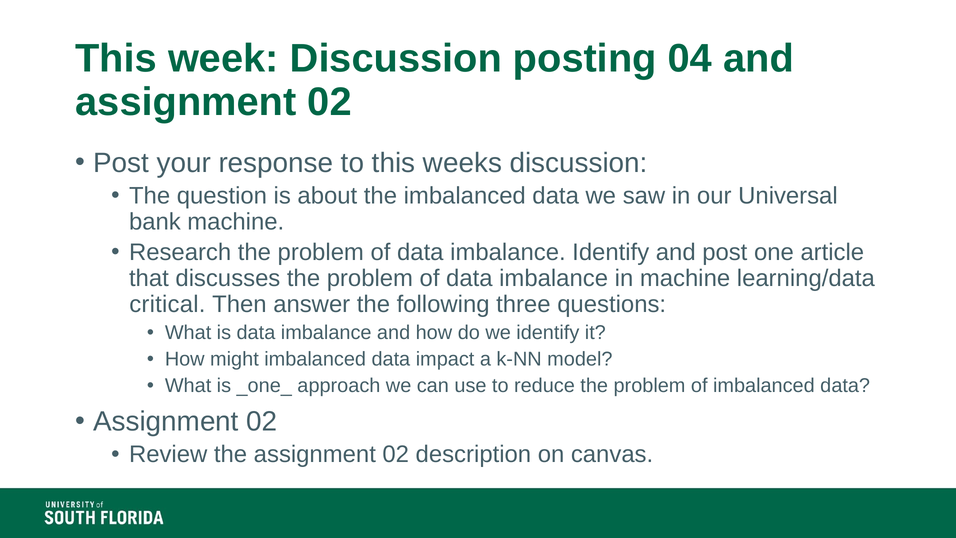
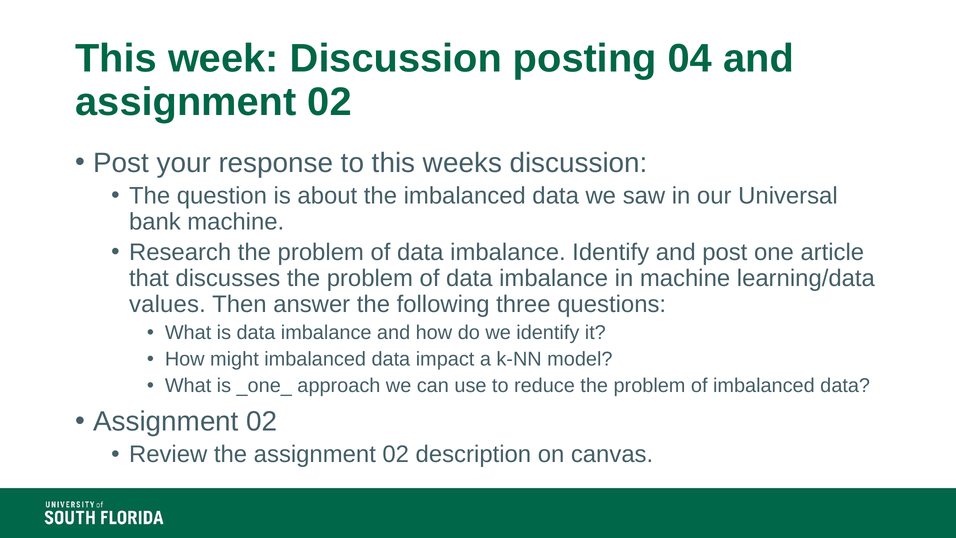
critical: critical -> values
